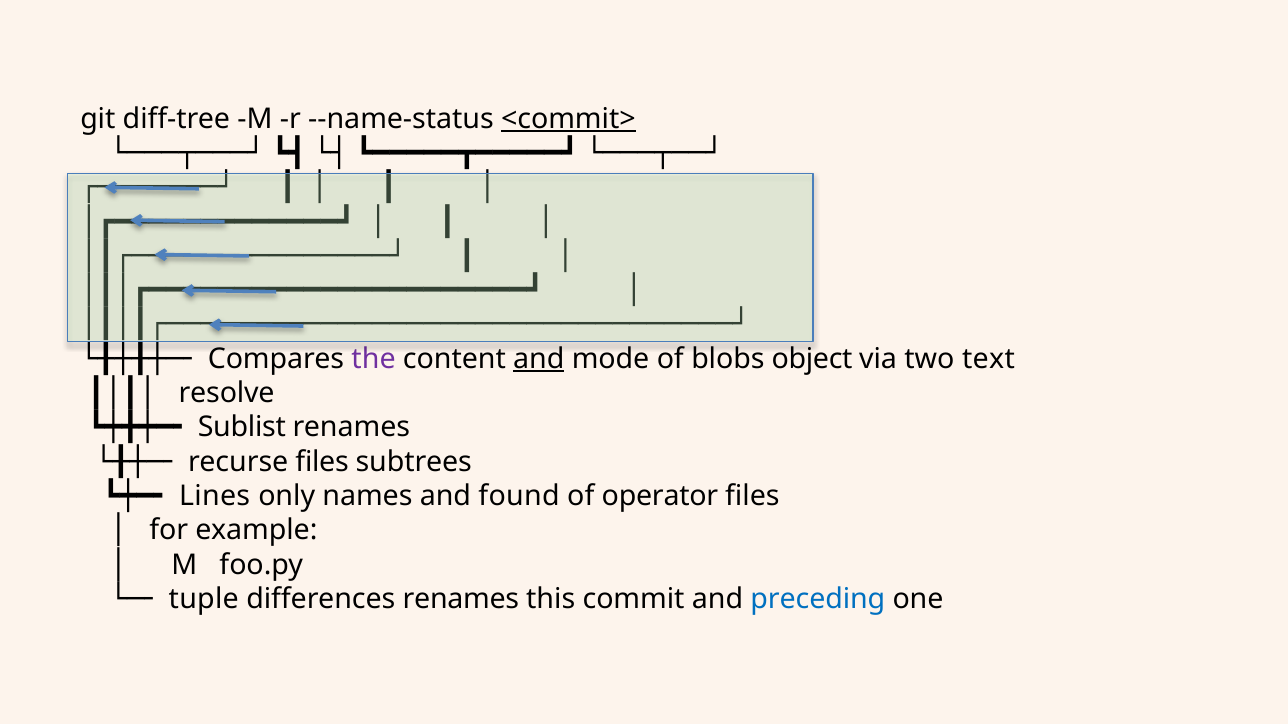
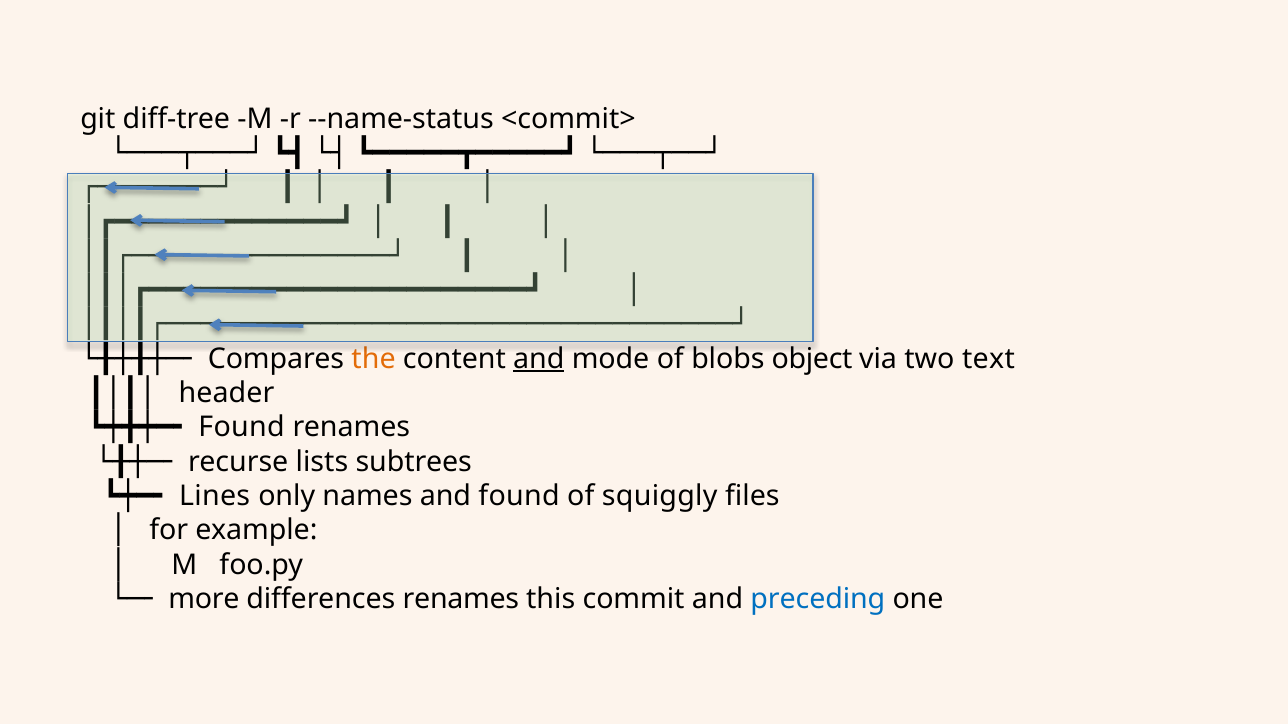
<commit> underline: present -> none
the colour: purple -> orange
resolve: resolve -> header
Sublist at (242, 428): Sublist -> Found
recurse files: files -> lists
operator: operator -> squiggly
tuple: tuple -> more
